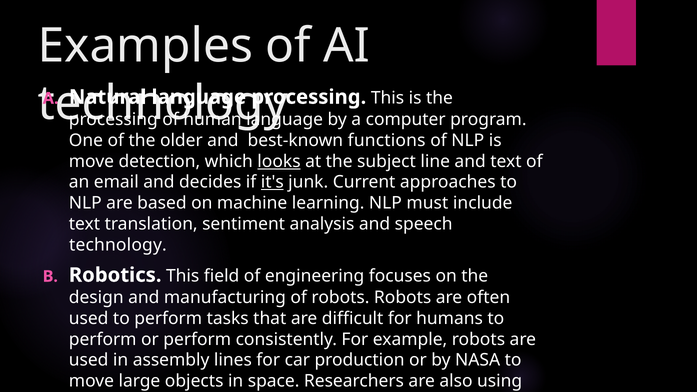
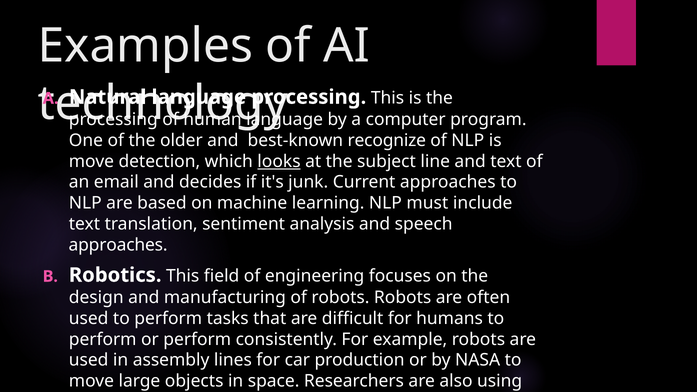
functions: functions -> recognize
it's underline: present -> none
technology at (118, 245): technology -> approaches
